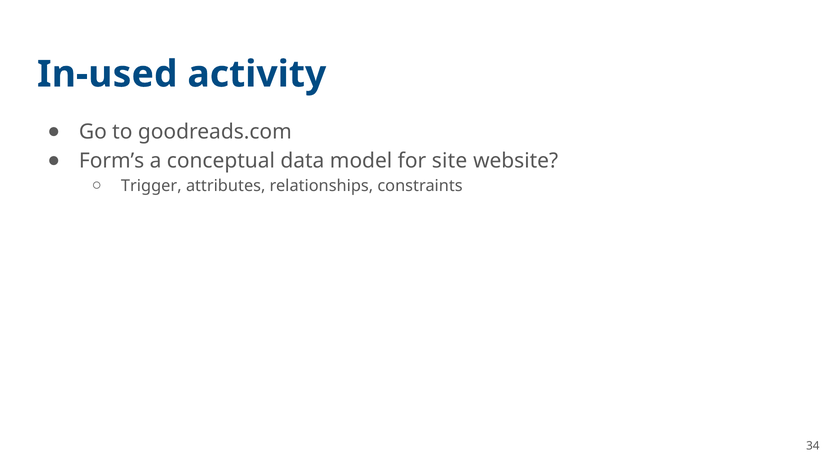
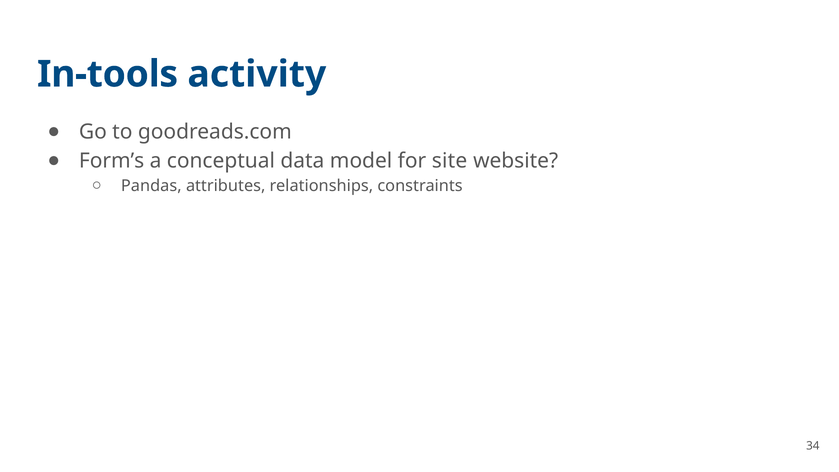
In-used: In-used -> In-tools
Trigger: Trigger -> Pandas
